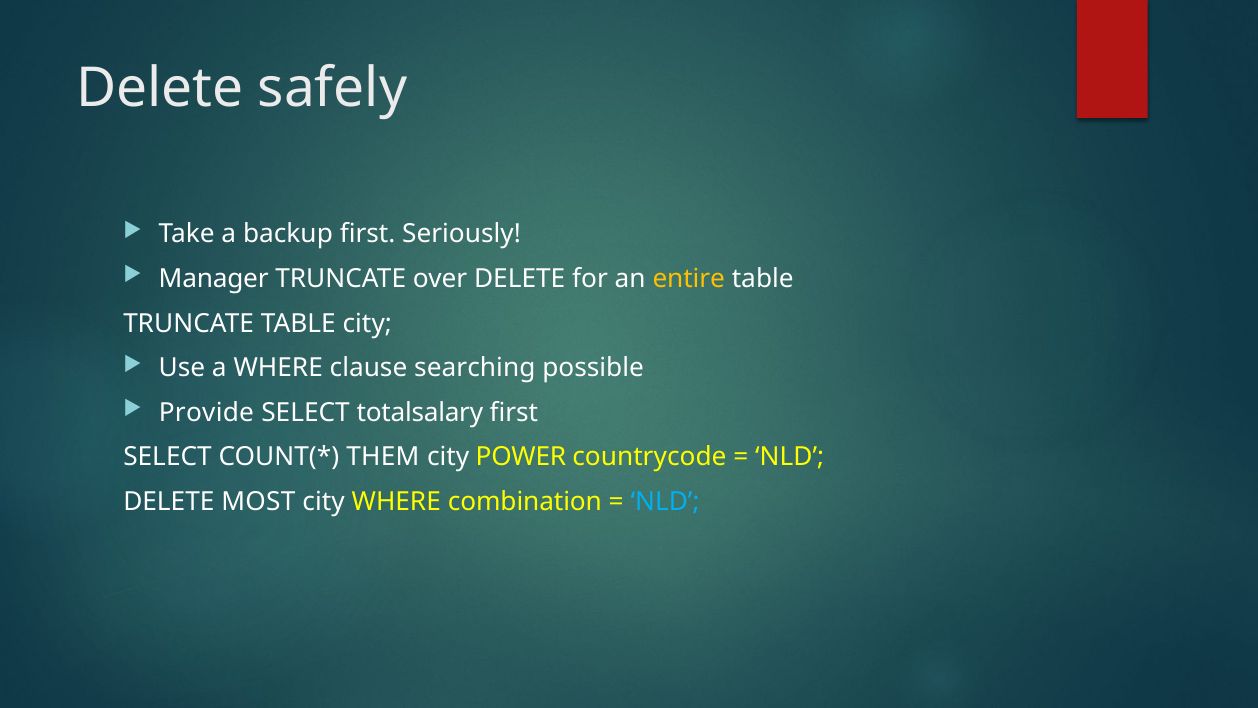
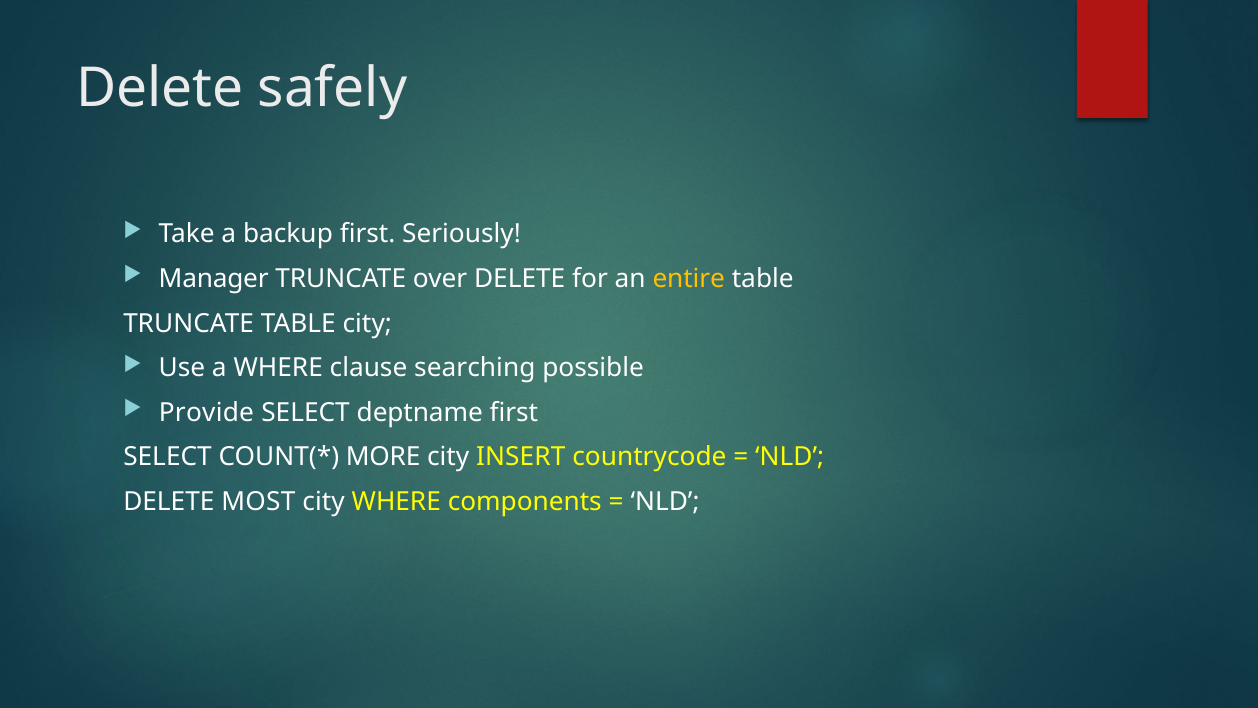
totalsalary: totalsalary -> deptname
THEM: THEM -> MORE
POWER: POWER -> INSERT
combination: combination -> components
NLD at (665, 502) colour: light blue -> white
